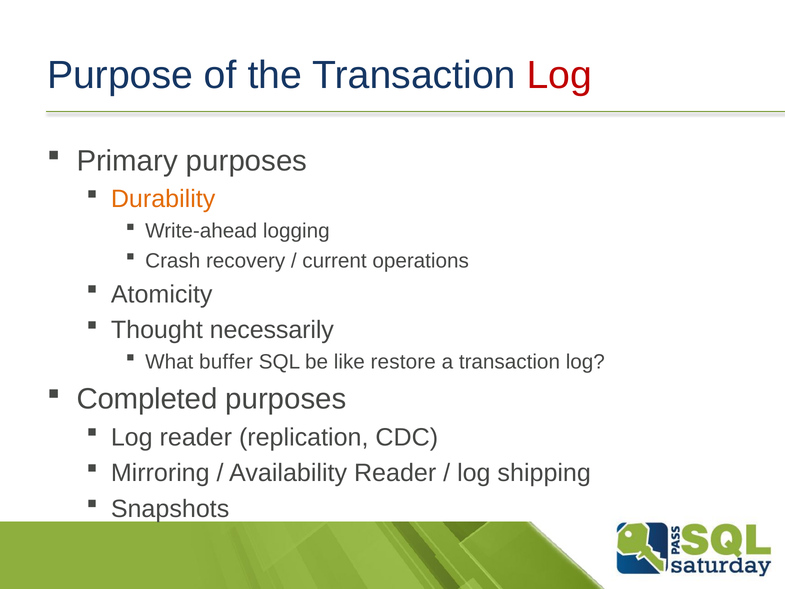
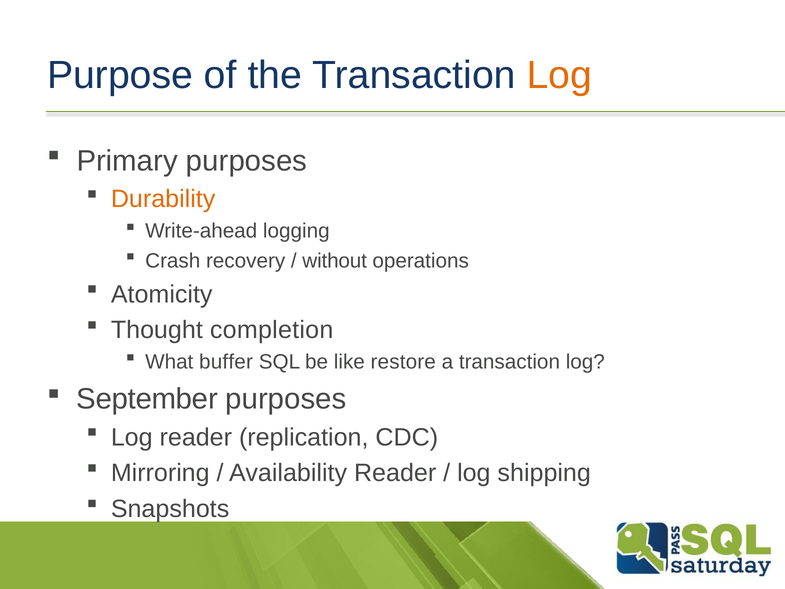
Log at (559, 75) colour: red -> orange
current: current -> without
necessarily: necessarily -> completion
Completed: Completed -> September
